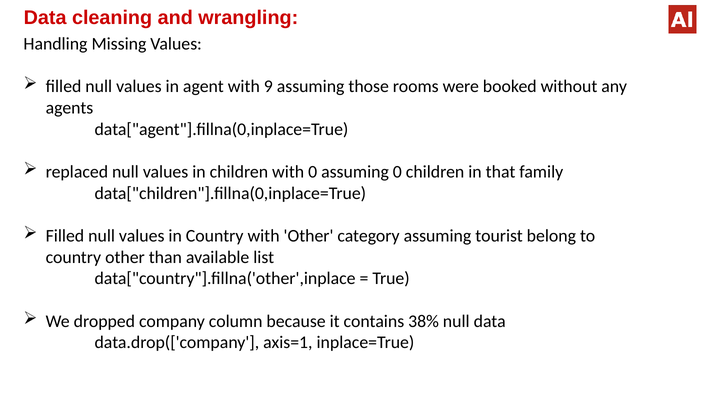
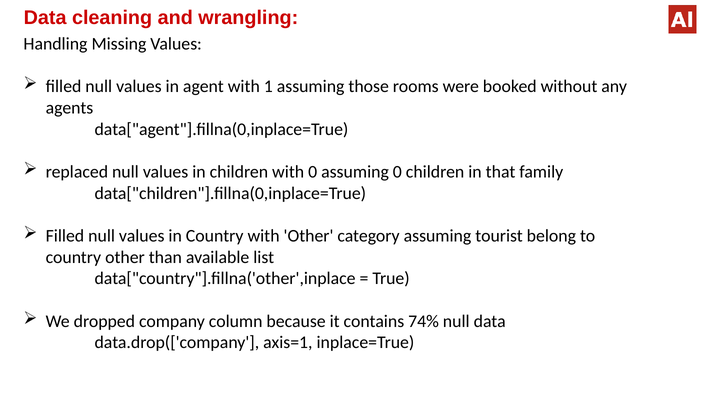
9: 9 -> 1
38%: 38% -> 74%
